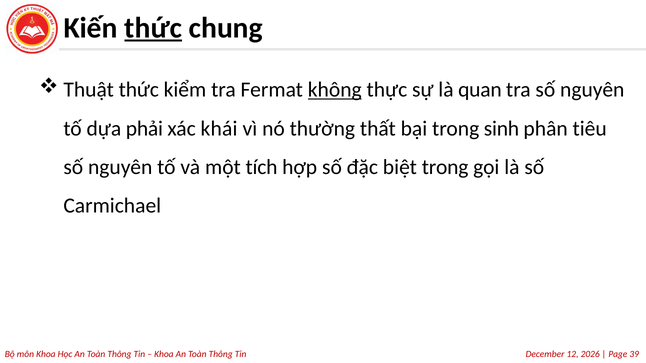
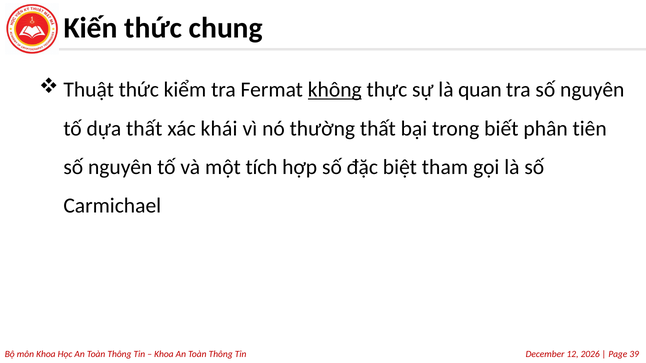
thức at (153, 28) underline: present -> none
dựa phải: phải -> thất
sinh: sinh -> biết
tiêu: tiêu -> tiên
biệt trong: trong -> tham
